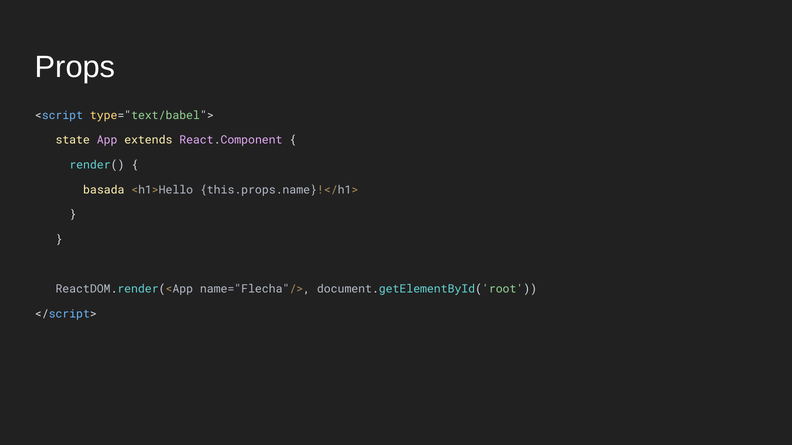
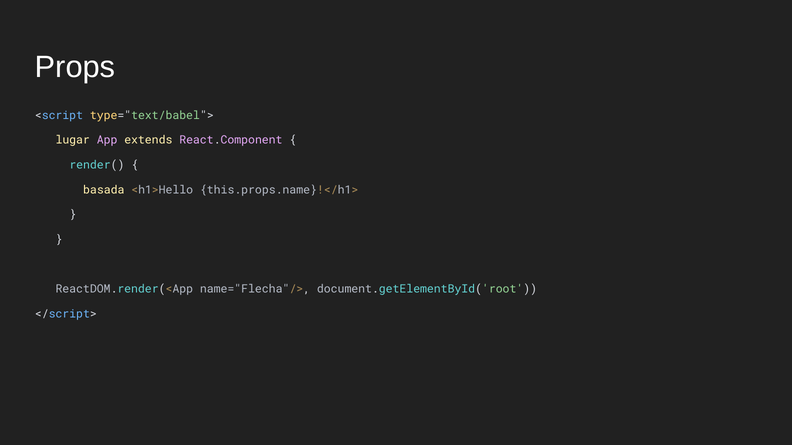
state: state -> lugar
